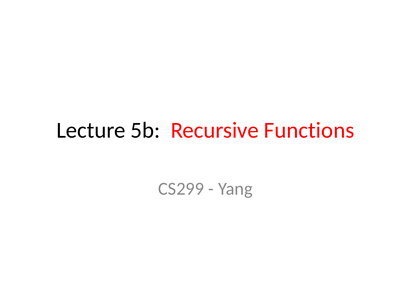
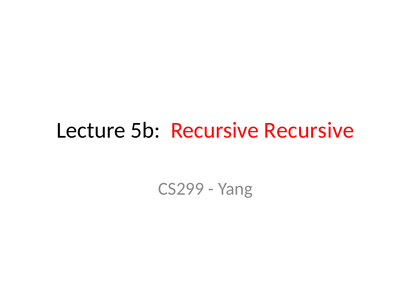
Recursive Functions: Functions -> Recursive
